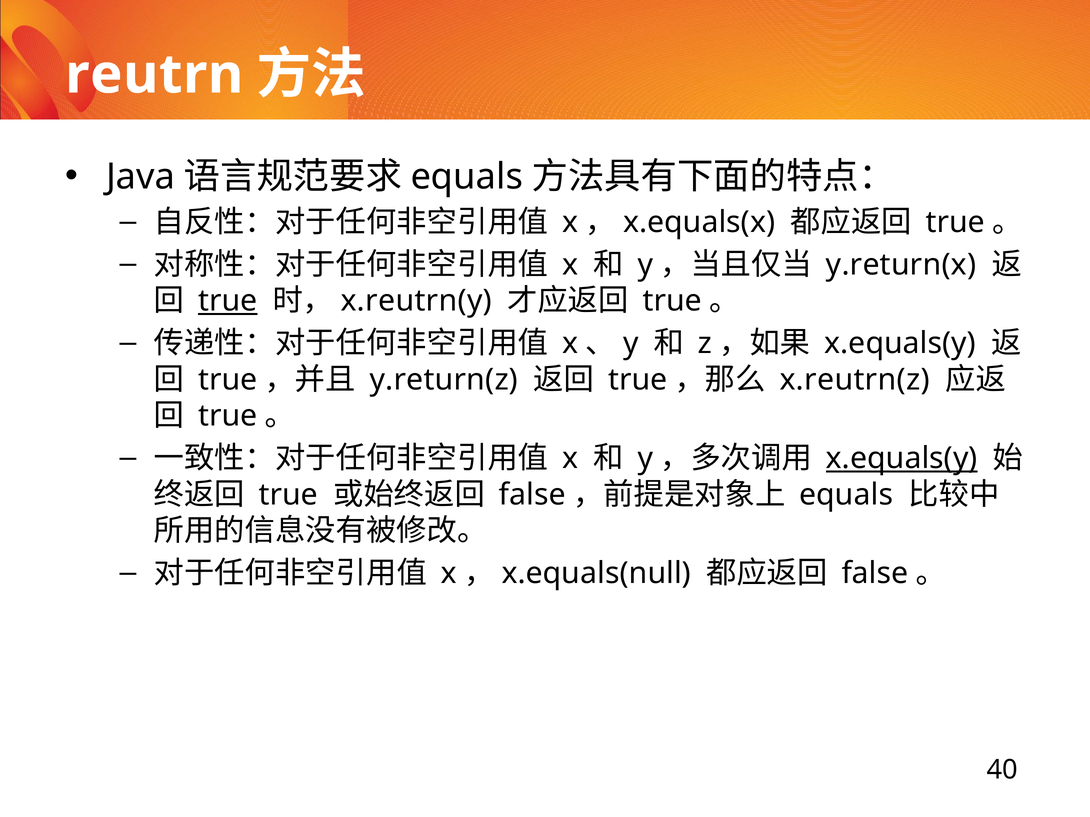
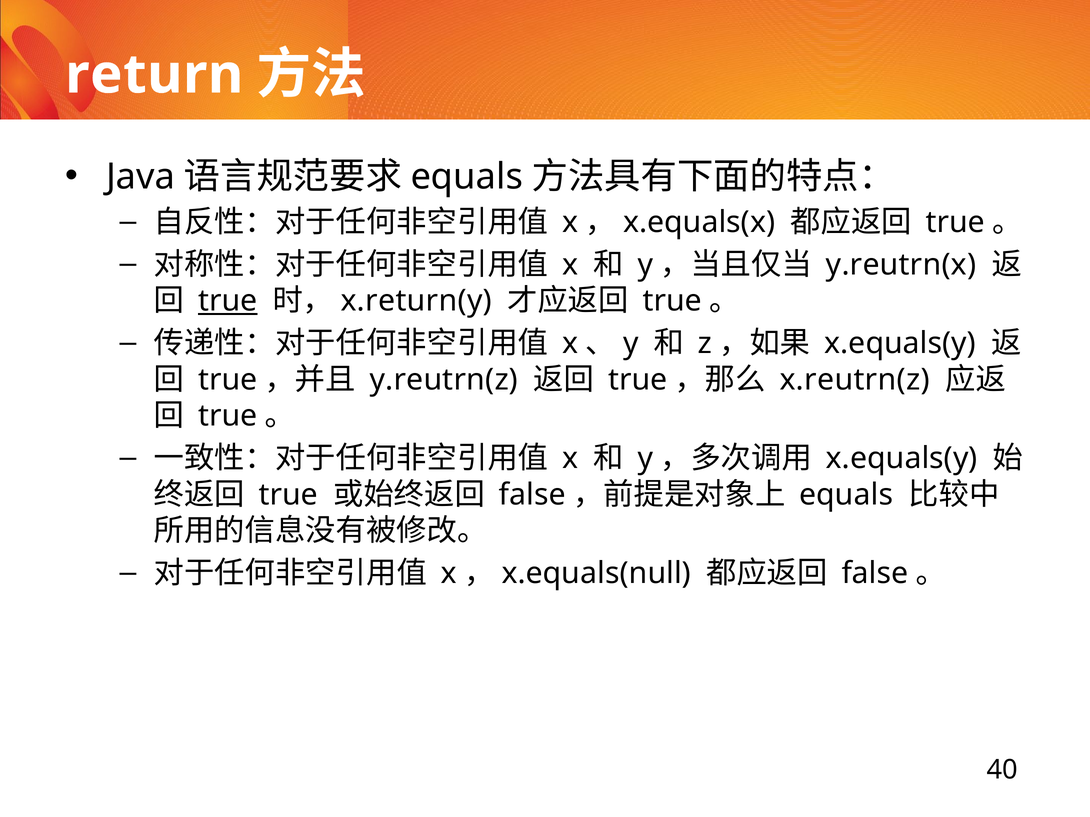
reutrn: reutrn -> return
y.return(x: y.return(x -> y.reutrn(x
x.reutrn(y: x.reutrn(y -> x.return(y
y.return(z: y.return(z -> y.reutrn(z
x.equals(y at (902, 459) underline: present -> none
